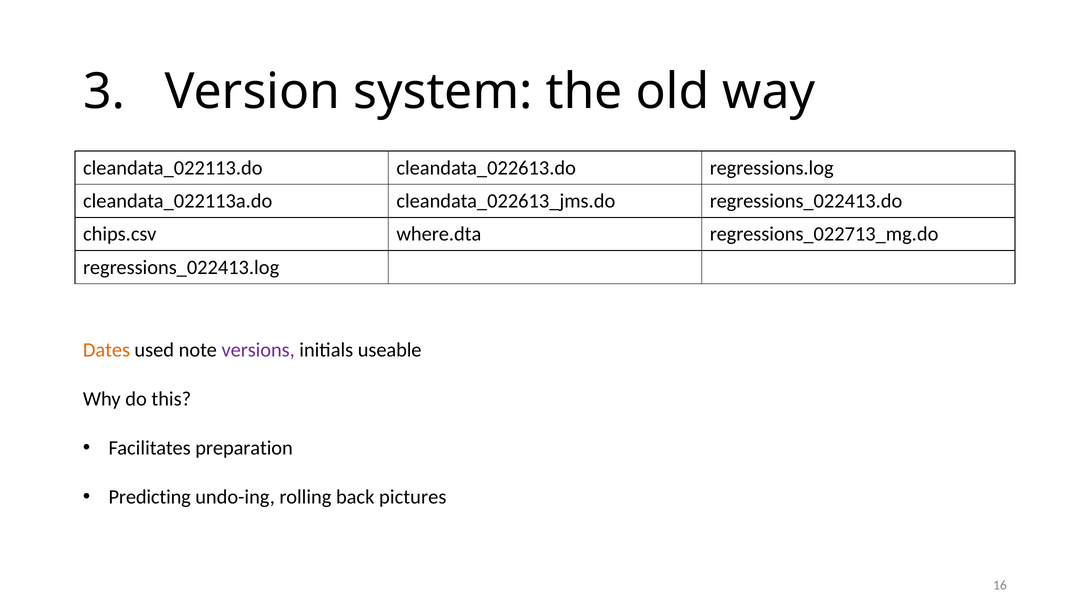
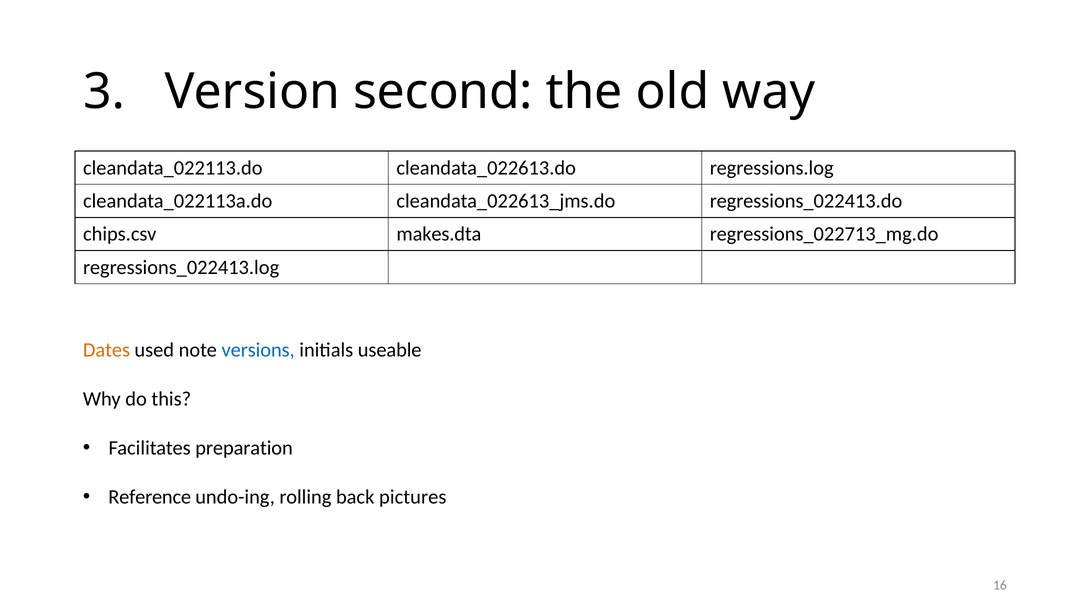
system: system -> second
where.dta: where.dta -> makes.dta
versions colour: purple -> blue
Predicting: Predicting -> Reference
